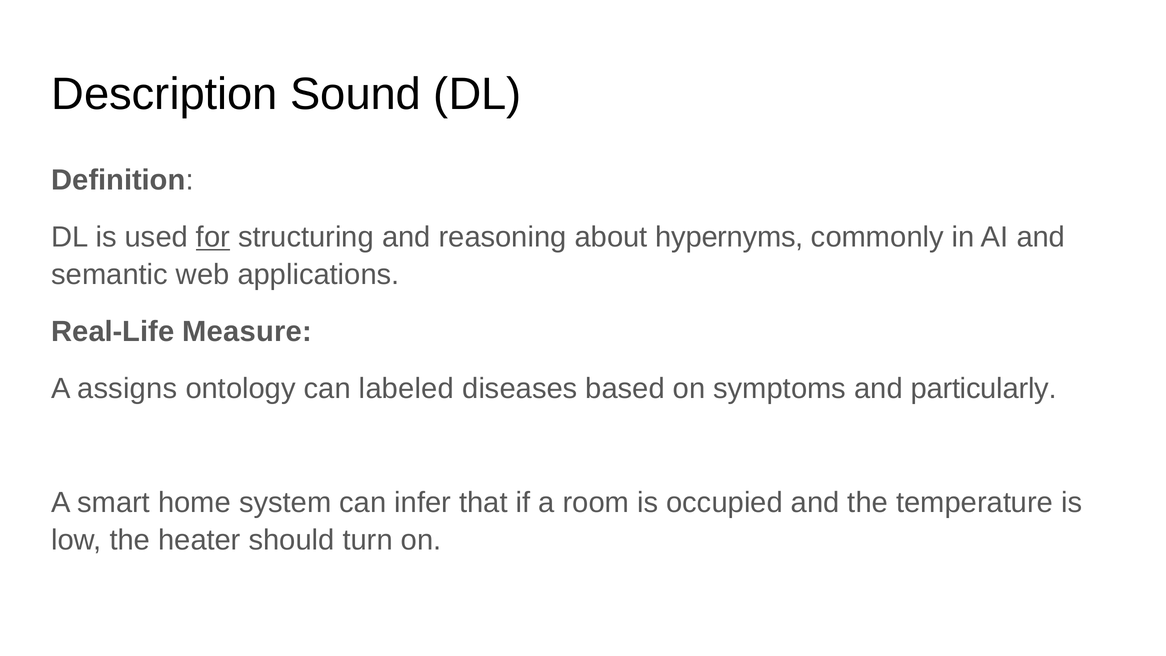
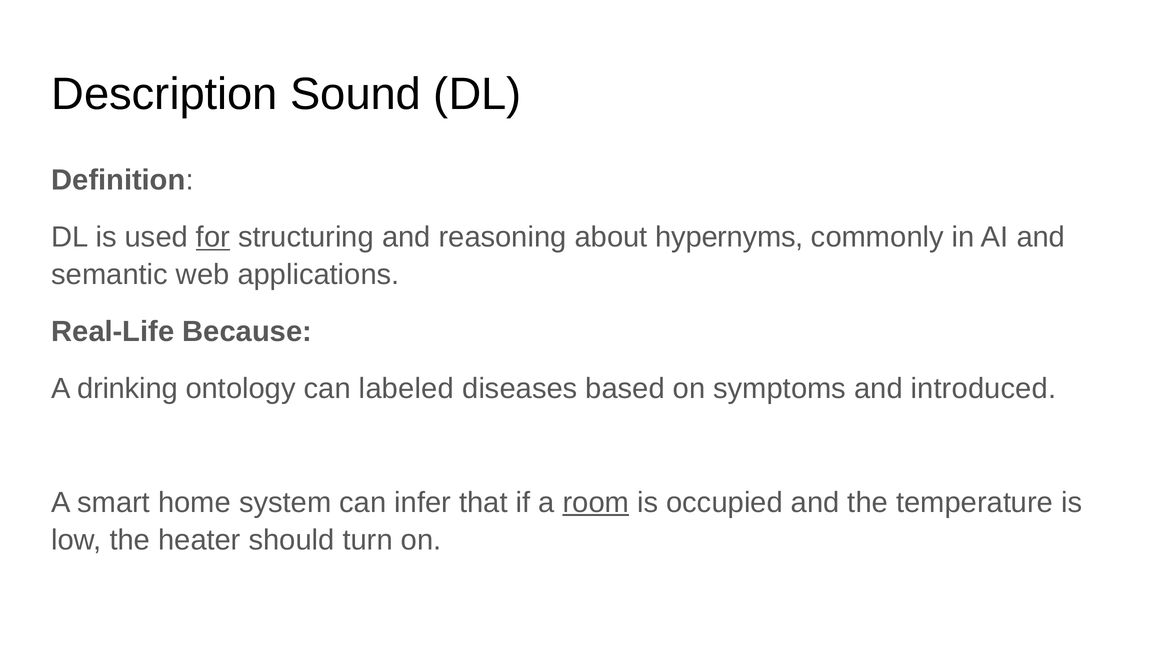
Measure: Measure -> Because
assigns: assigns -> drinking
particularly: particularly -> introduced
room underline: none -> present
